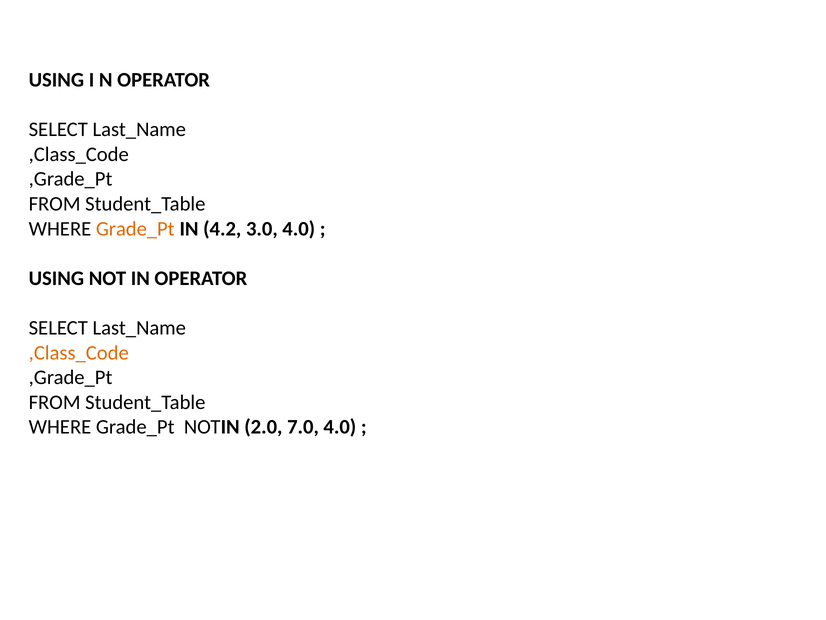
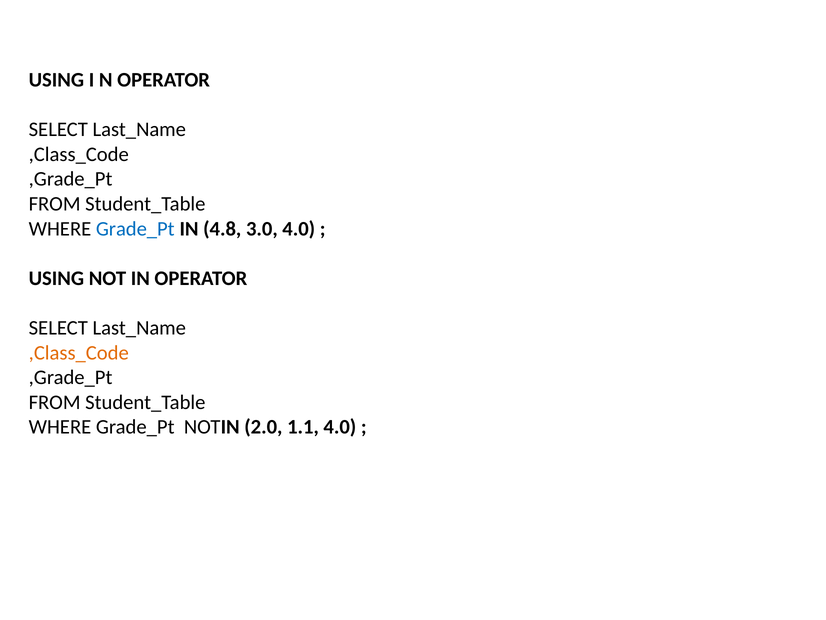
Grade_Pt at (135, 228) colour: orange -> blue
4.2: 4.2 -> 4.8
7.0: 7.0 -> 1.1
